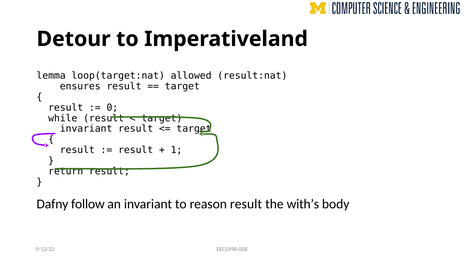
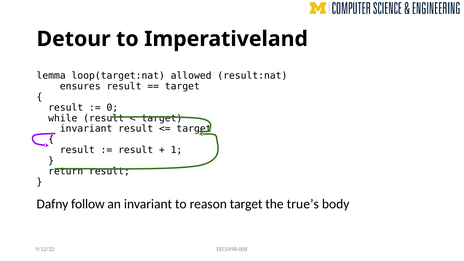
reason result: result -> target
with’s: with’s -> true’s
